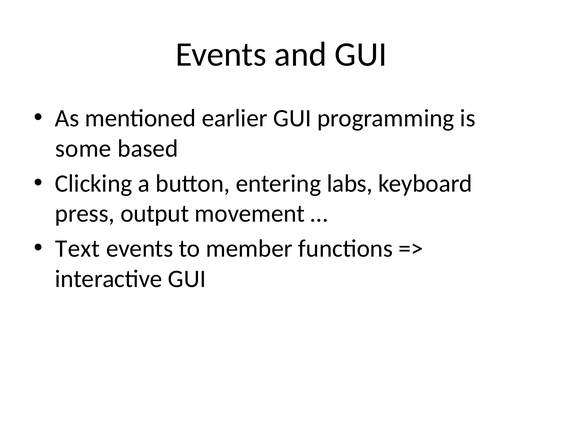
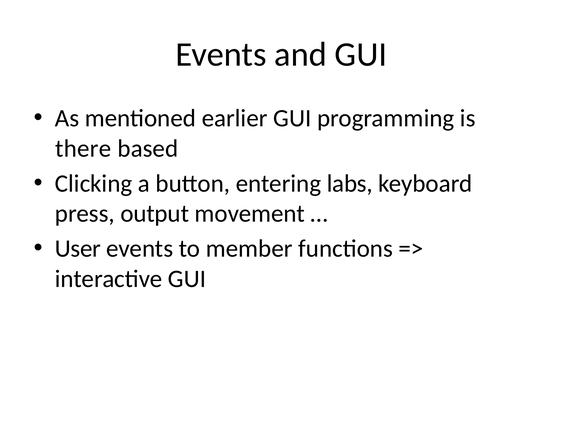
some: some -> there
Text: Text -> User
